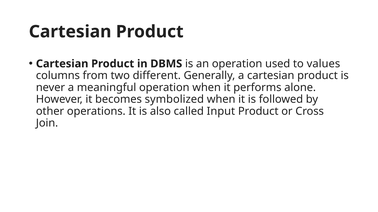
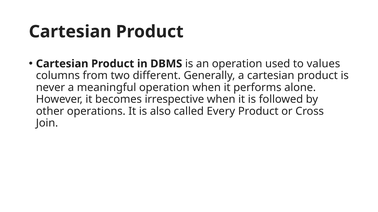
symbolized: symbolized -> irrespective
Input: Input -> Every
